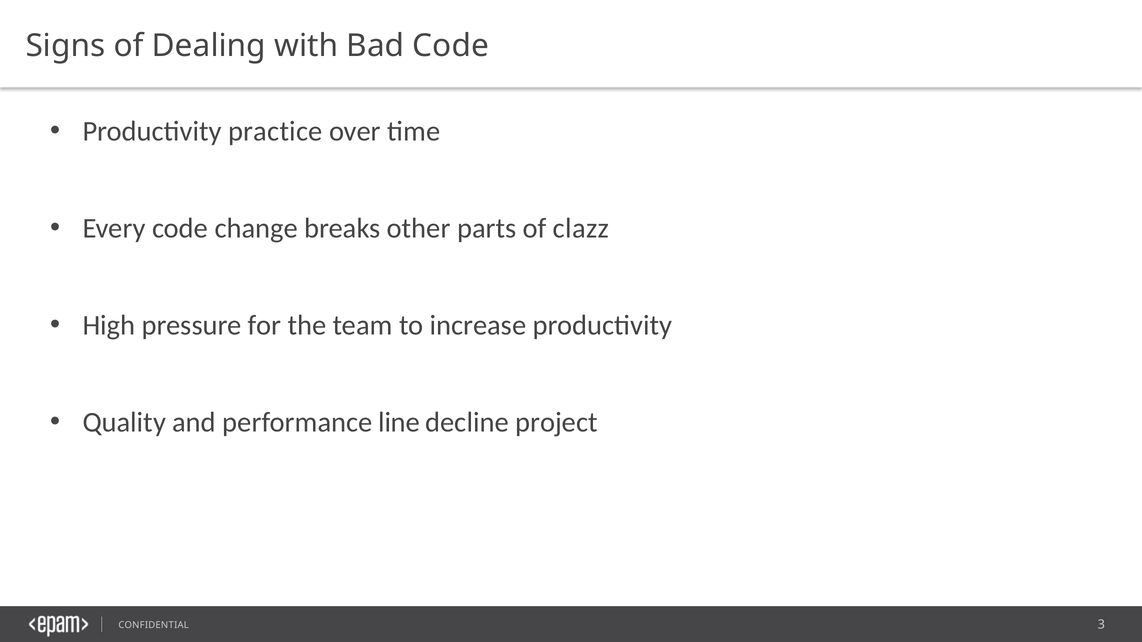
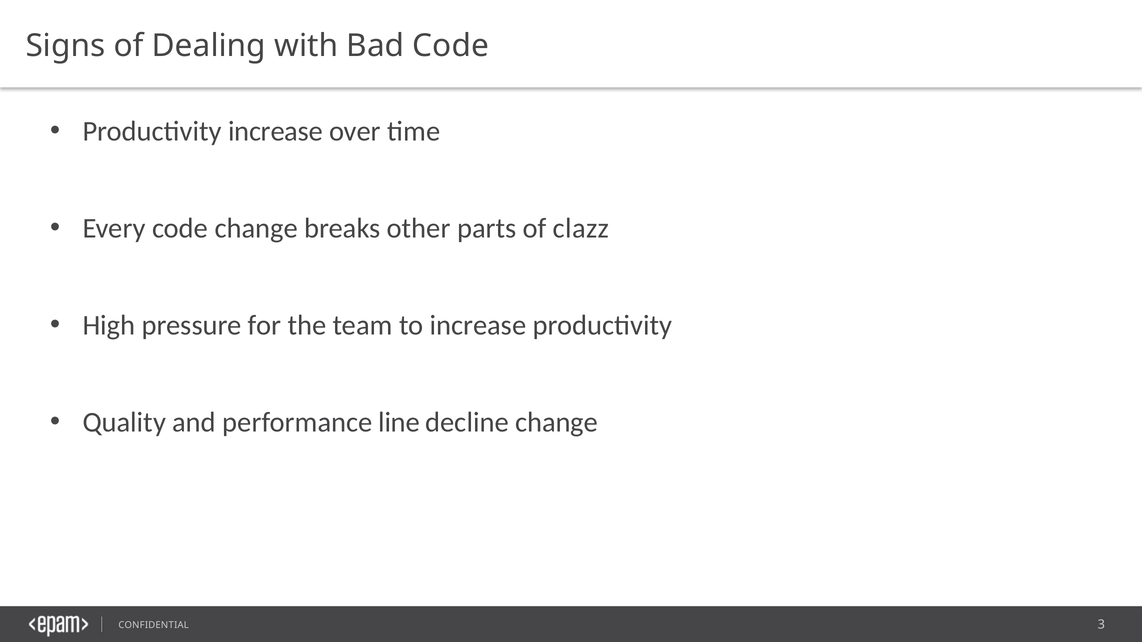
Productivity practice: practice -> increase
decline project: project -> change
